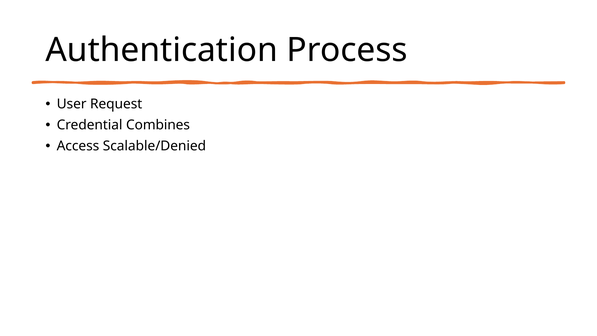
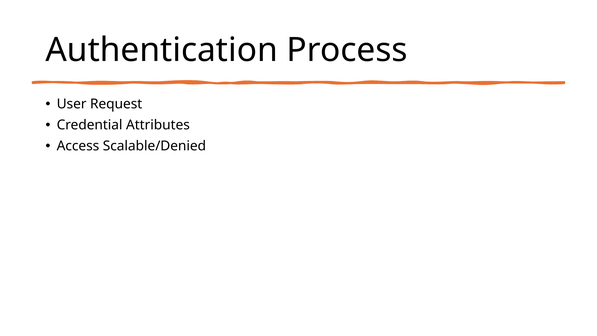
Combines: Combines -> Attributes
